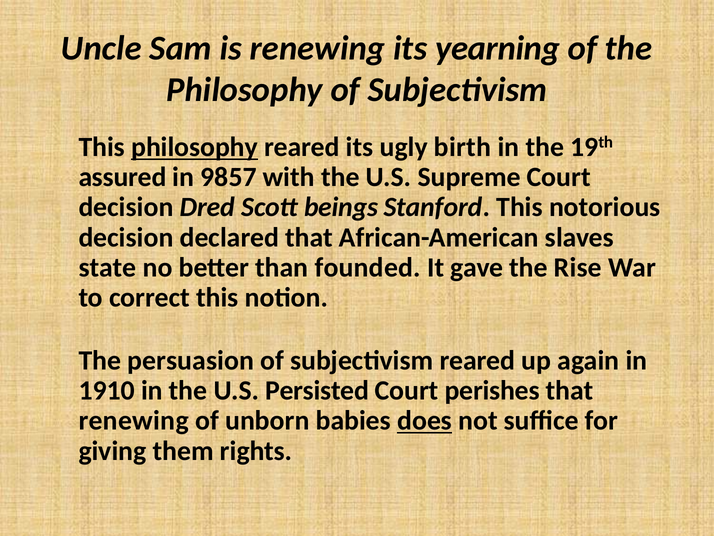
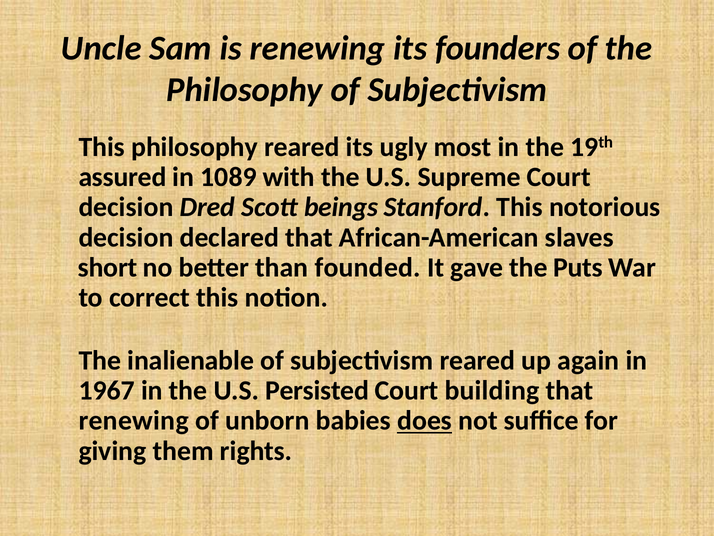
yearning: yearning -> founders
philosophy at (195, 147) underline: present -> none
birth: birth -> most
9857: 9857 -> 1089
state: state -> short
Rise: Rise -> Puts
persuasion: persuasion -> inalienable
1910: 1910 -> 1967
perishes: perishes -> building
